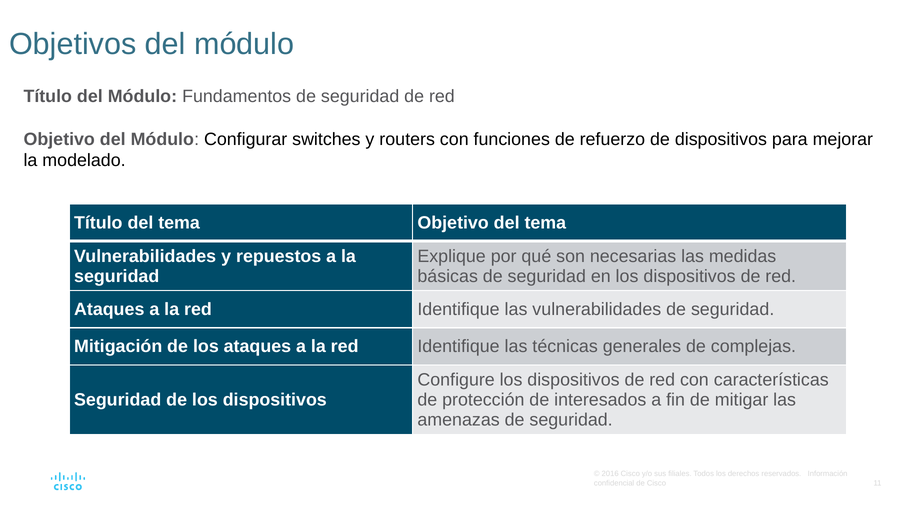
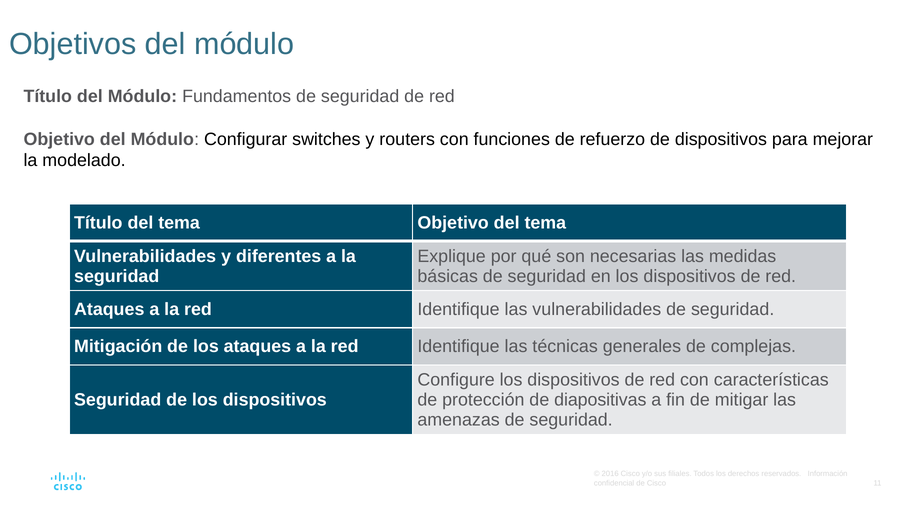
repuestos: repuestos -> diferentes
interesados: interesados -> diapositivas
